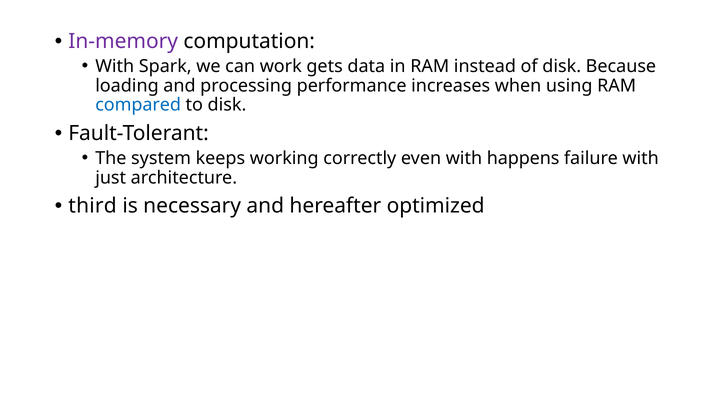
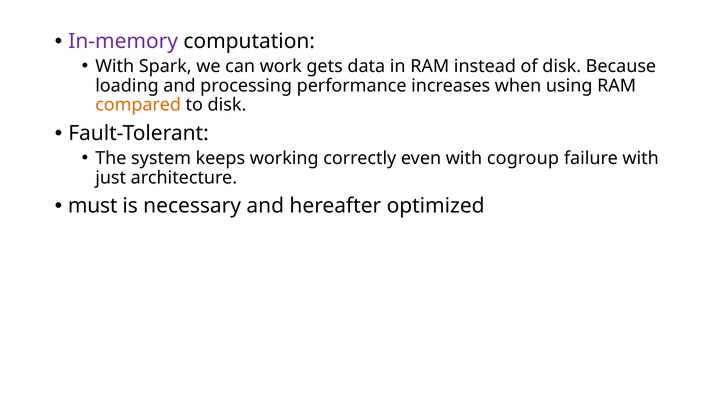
compared colour: blue -> orange
happens: happens -> cogroup
third: third -> must
